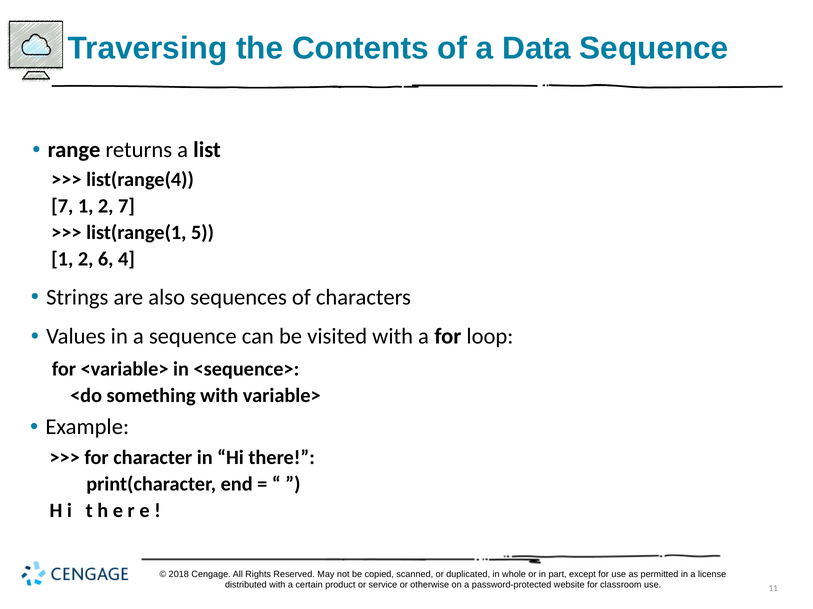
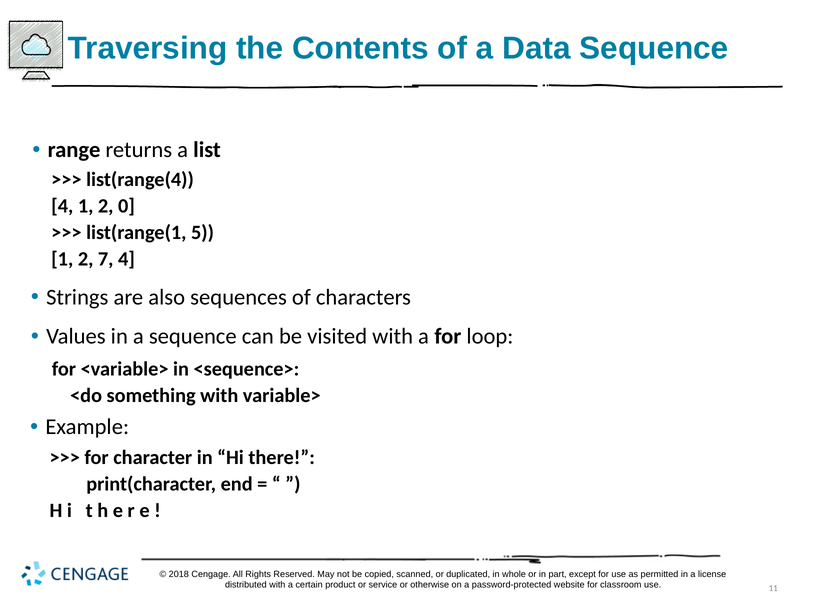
7 at (62, 206): 7 -> 4
2 7: 7 -> 0
6: 6 -> 7
